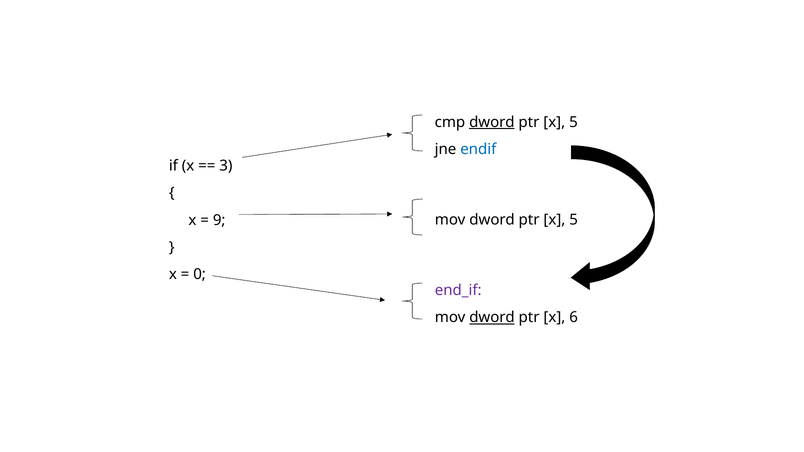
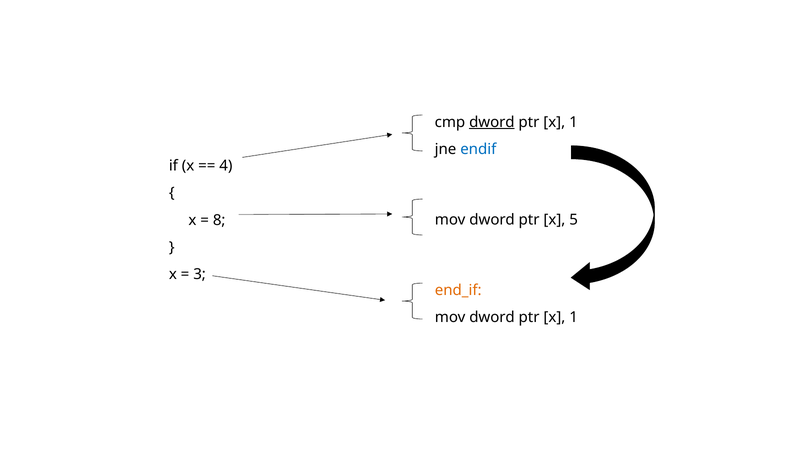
5 at (573, 122): 5 -> 1
3: 3 -> 4
9: 9 -> 8
0: 0 -> 3
end_if colour: purple -> orange
dword at (492, 318) underline: present -> none
6 at (574, 318): 6 -> 1
